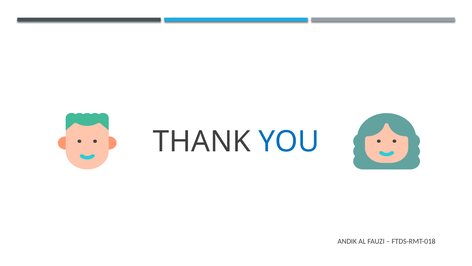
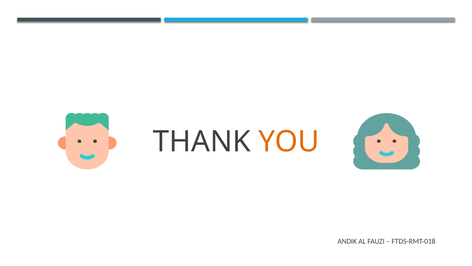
YOU colour: blue -> orange
